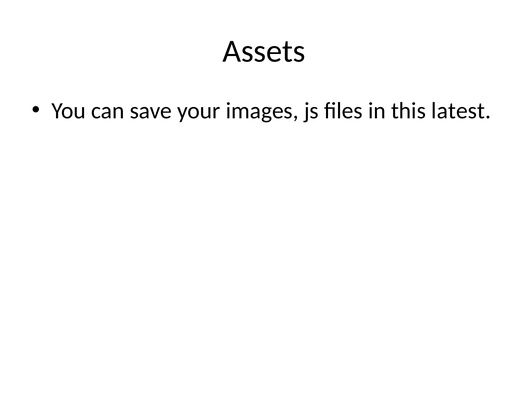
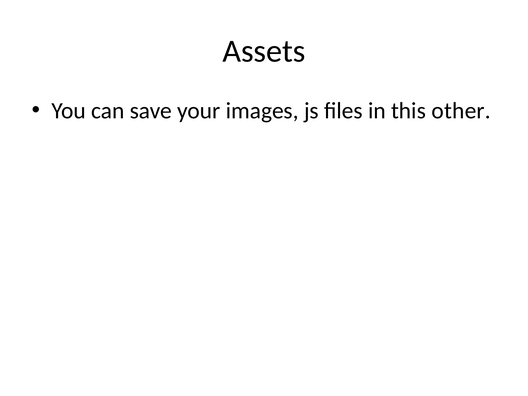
latest: latest -> other
